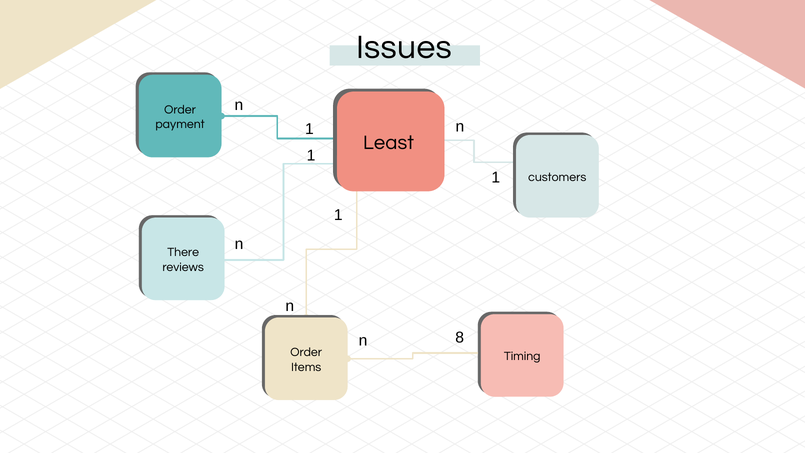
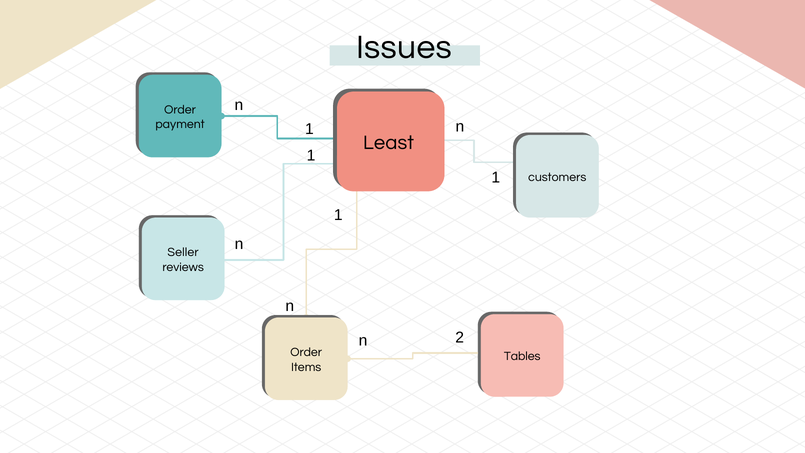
There: There -> Seller
8: 8 -> 2
Timing: Timing -> Tables
